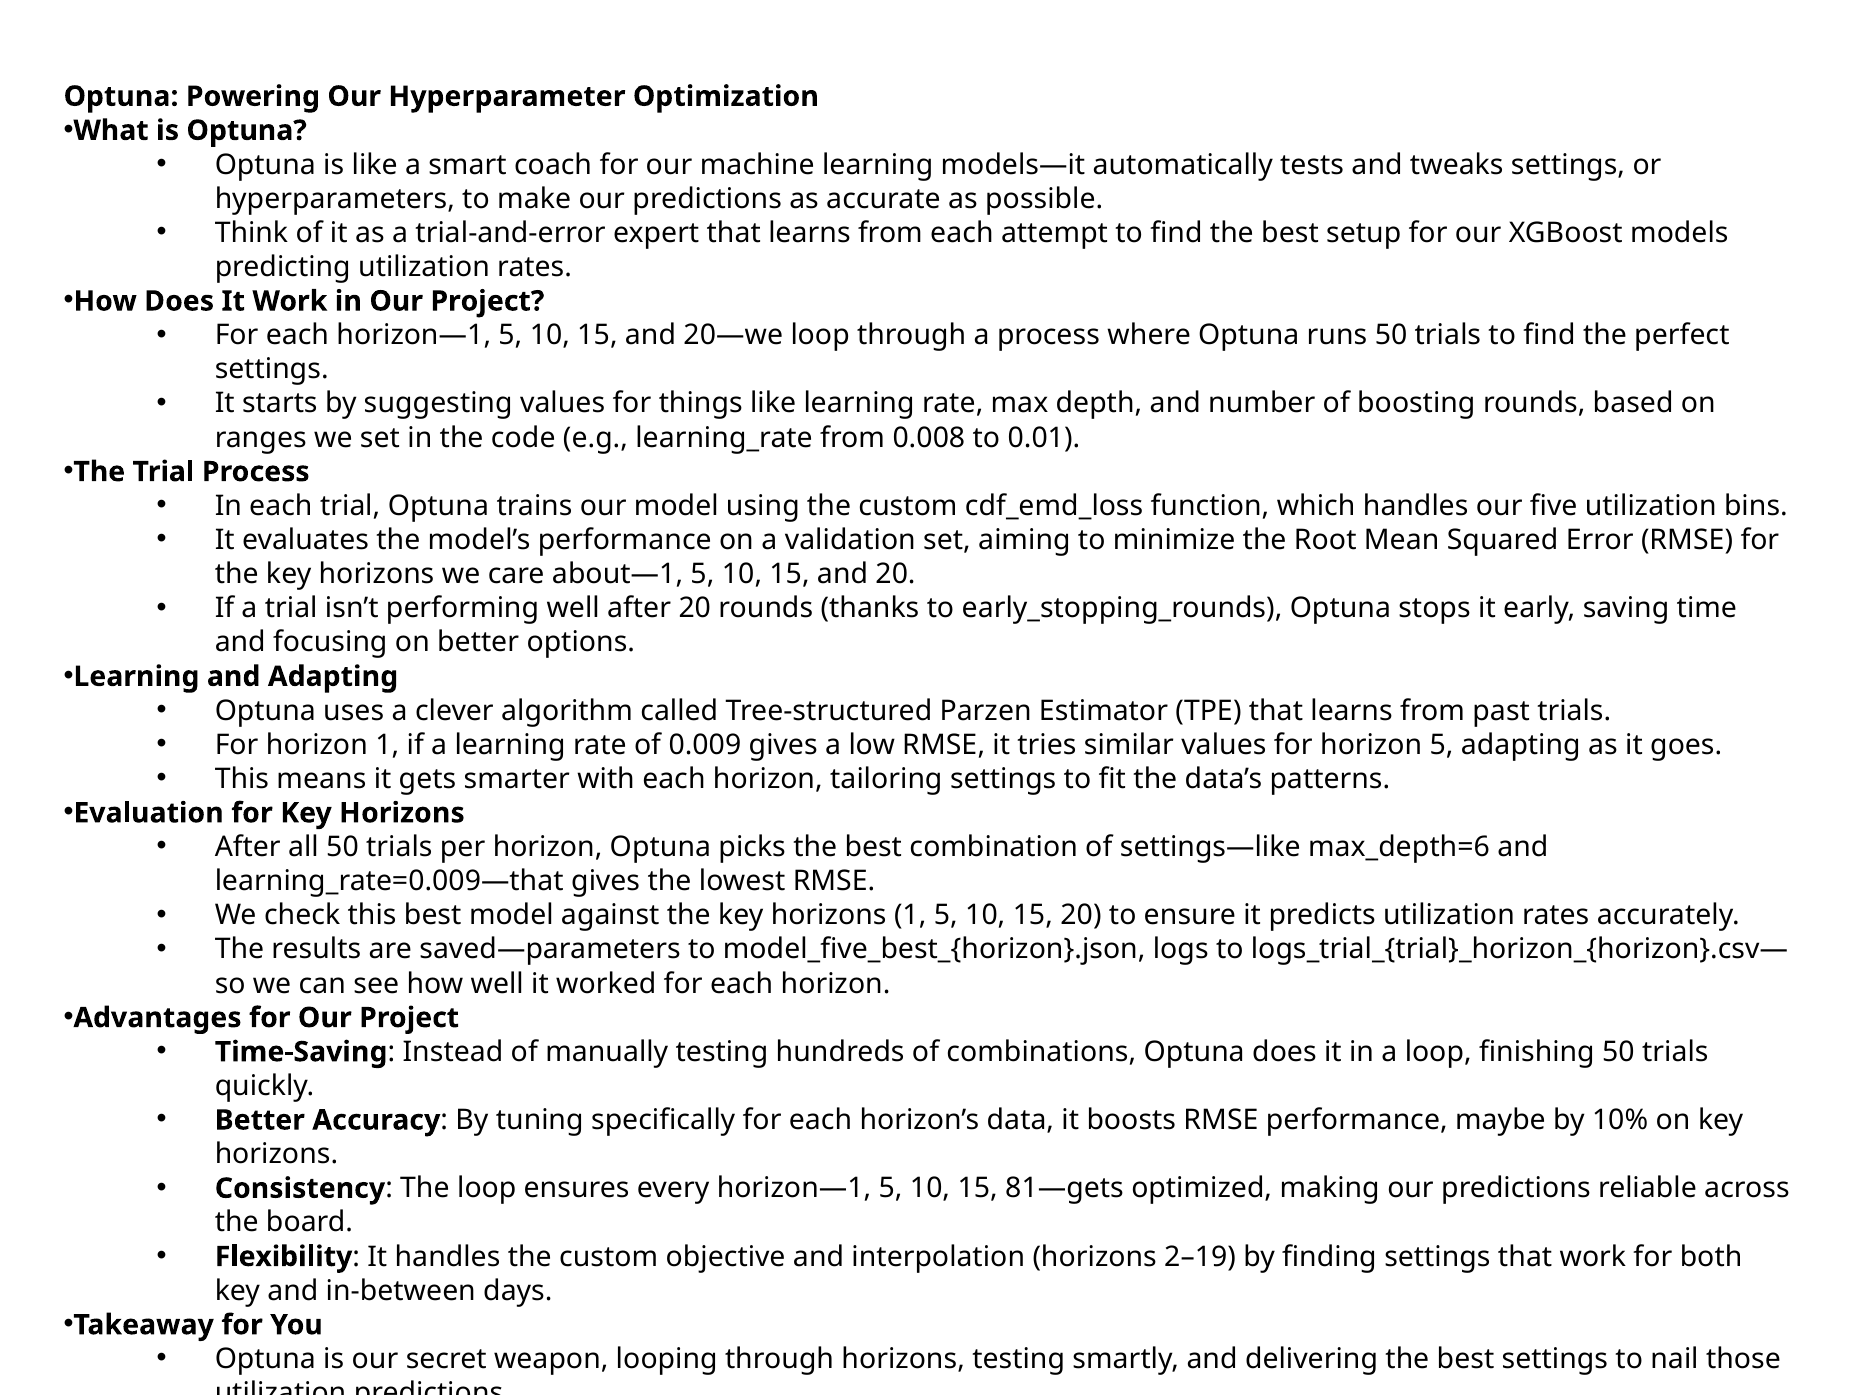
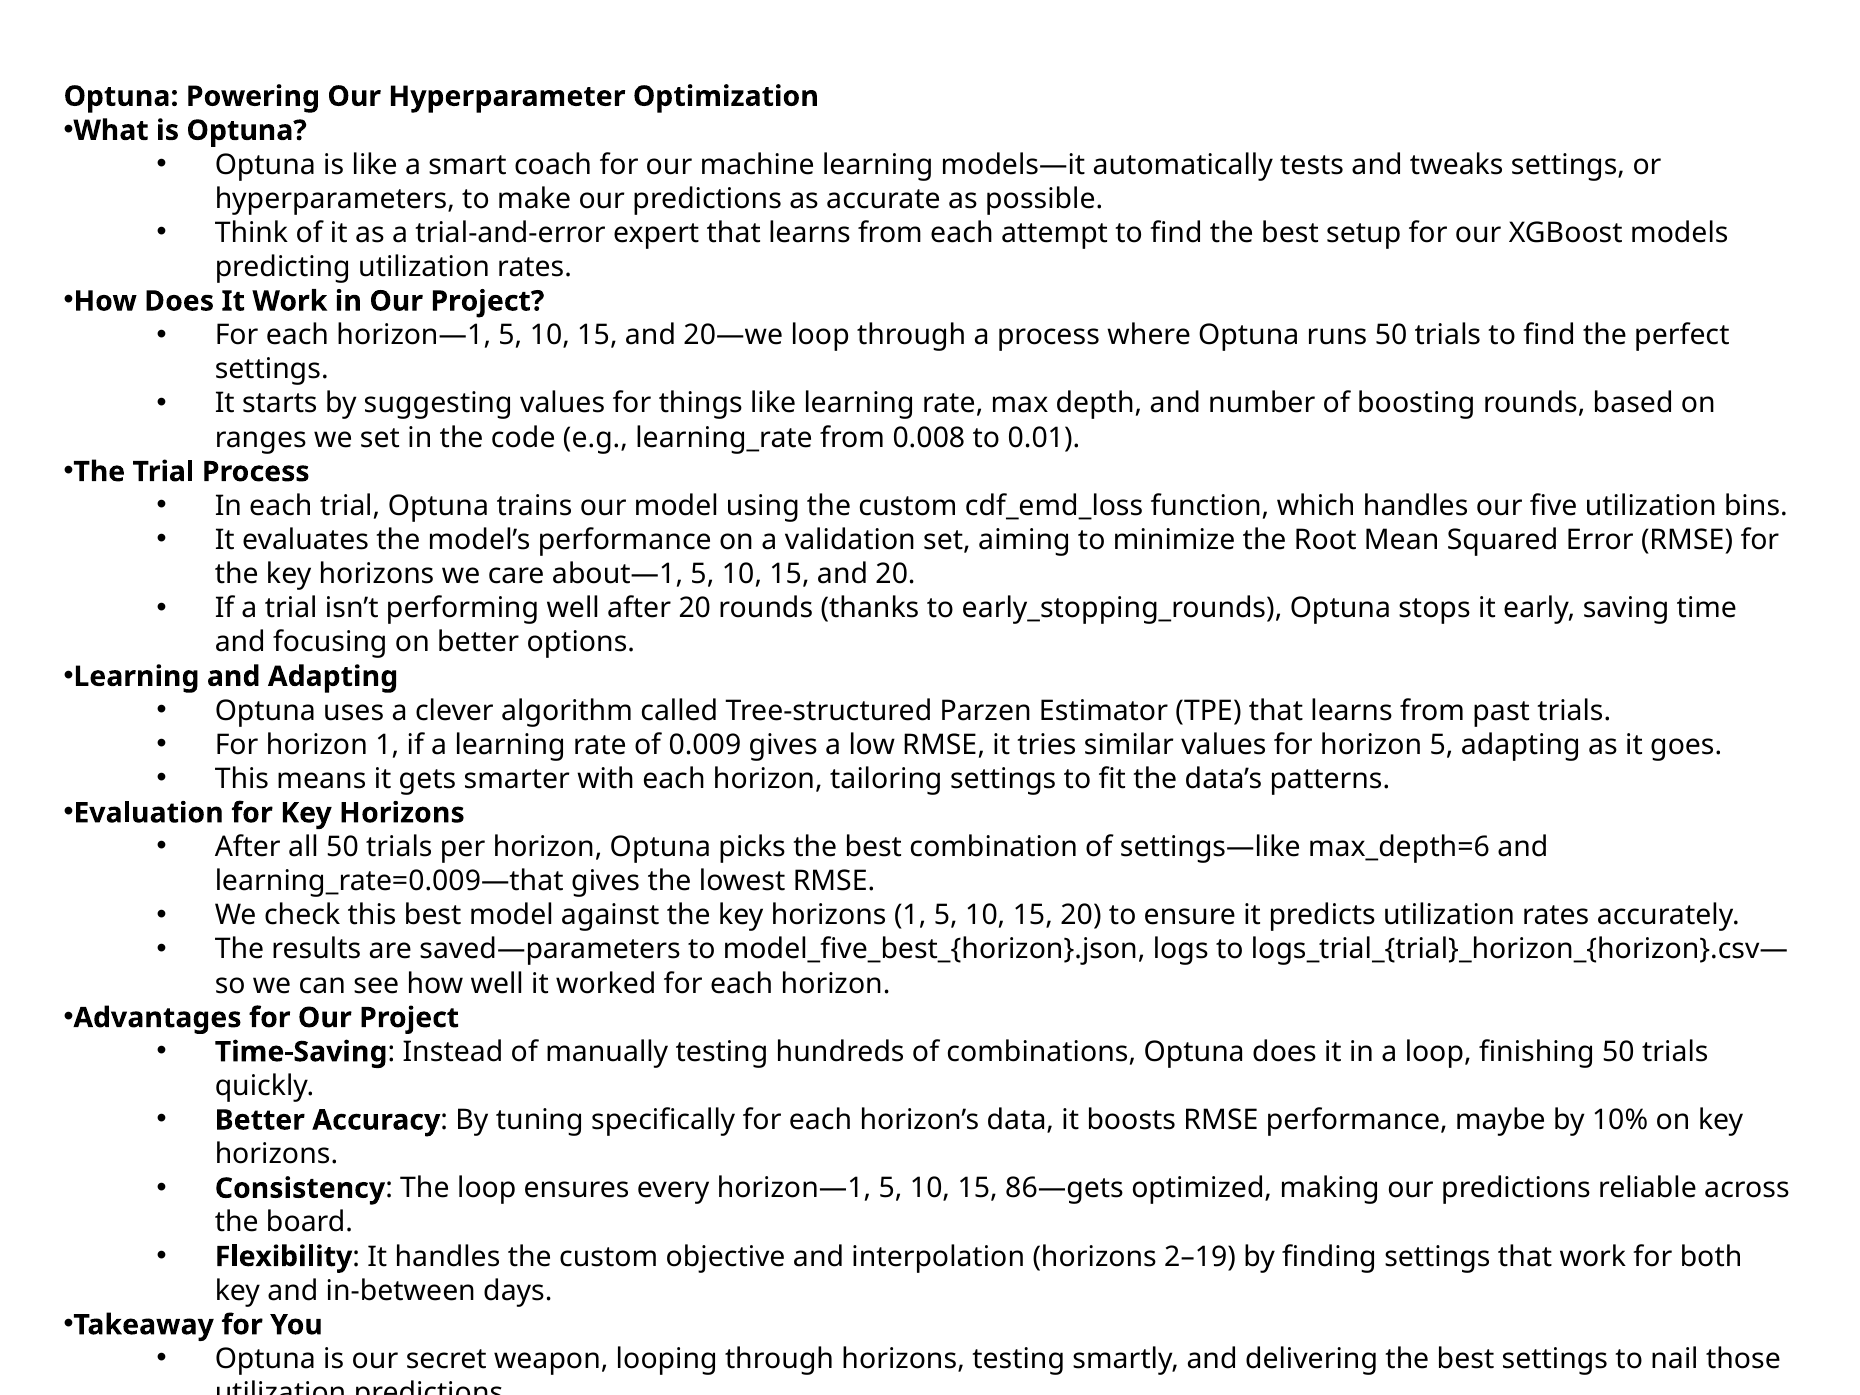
81—gets: 81—gets -> 86—gets
